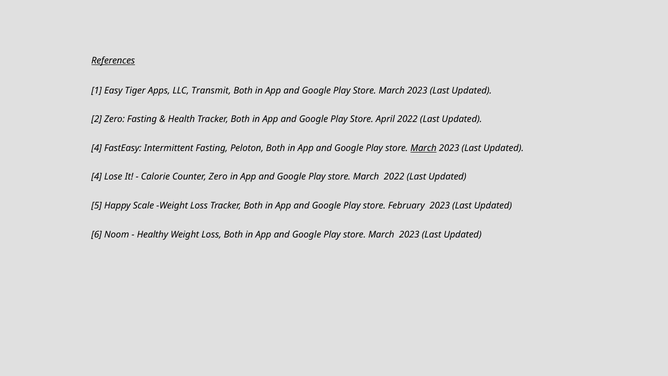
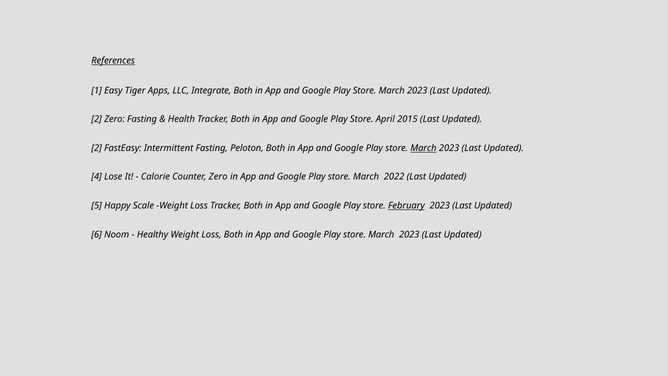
Transmit: Transmit -> Integrate
April 2022: 2022 -> 2015
4 at (97, 148): 4 -> 2
February underline: none -> present
